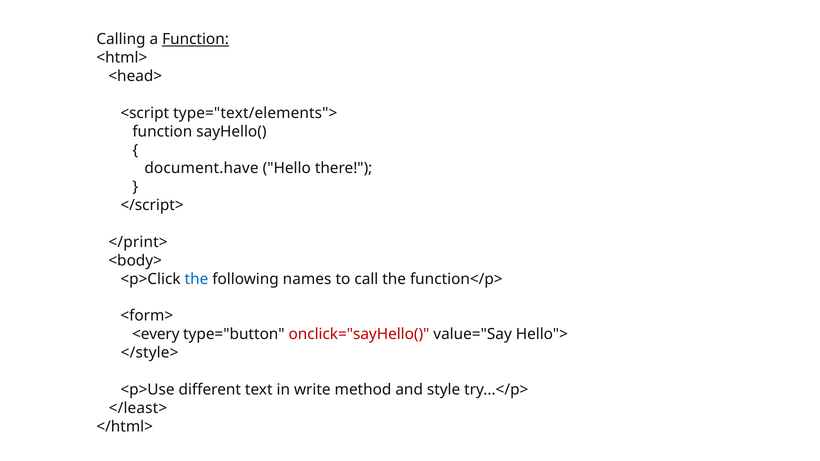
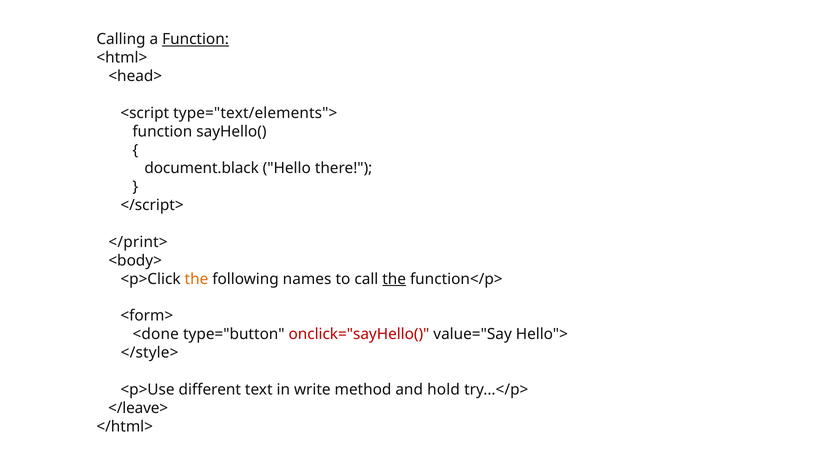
document.have: document.have -> document.black
the at (196, 279) colour: blue -> orange
the at (394, 279) underline: none -> present
<every: <every -> <done
style: style -> hold
</least>: </least> -> </leave>
